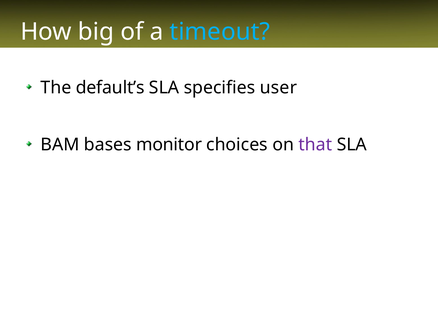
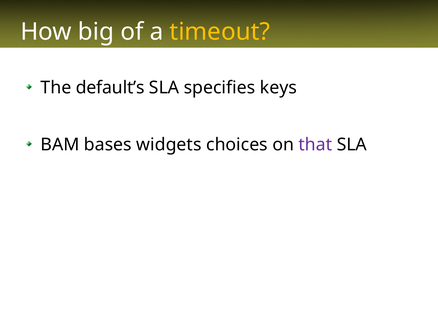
timeout colour: light blue -> yellow
user: user -> keys
monitor: monitor -> widgets
